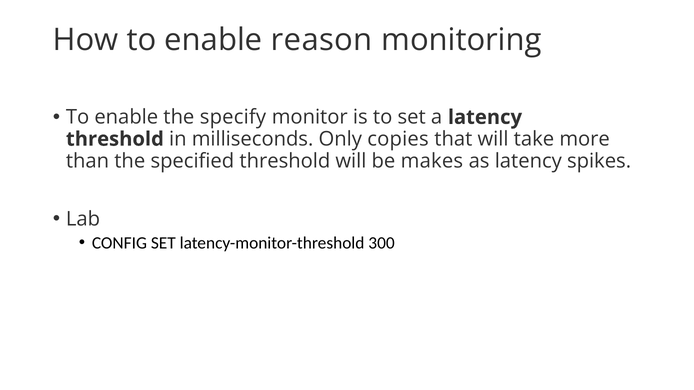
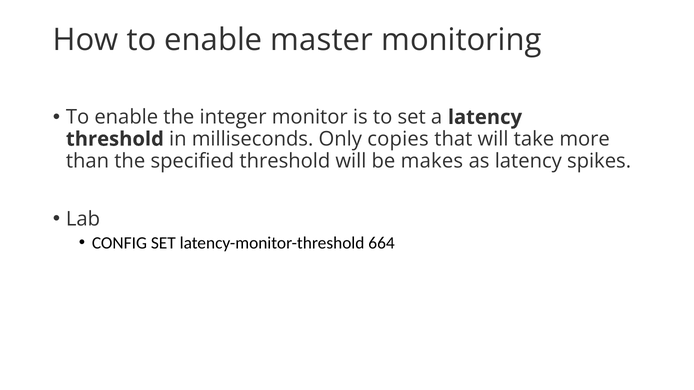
reason: reason -> master
specify: specify -> integer
300: 300 -> 664
